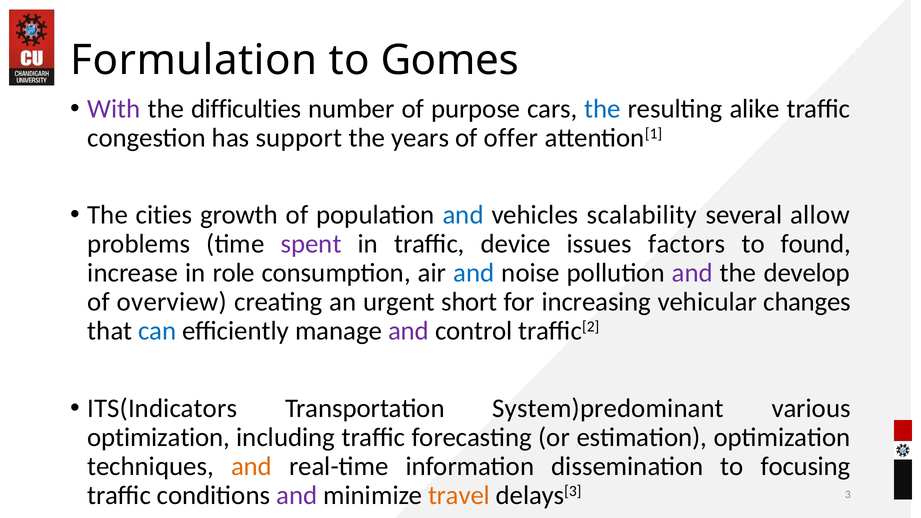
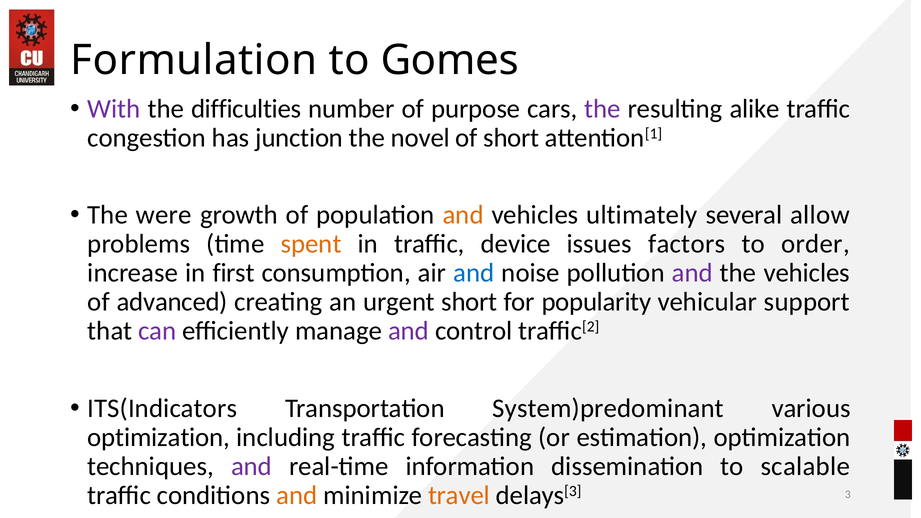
the at (603, 109) colour: blue -> purple
support: support -> junction
years: years -> novel
of offer: offer -> short
cities: cities -> were
and at (463, 215) colour: blue -> orange
scalability: scalability -> ultimately
spent colour: purple -> orange
found: found -> order
role: role -> first
the develop: develop -> vehicles
overview: overview -> advanced
increasing: increasing -> popularity
changes: changes -> support
can colour: blue -> purple
and at (252, 466) colour: orange -> purple
focusing: focusing -> scalable
and at (297, 495) colour: purple -> orange
